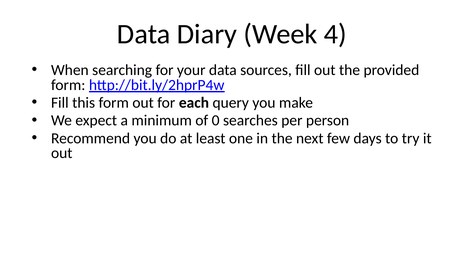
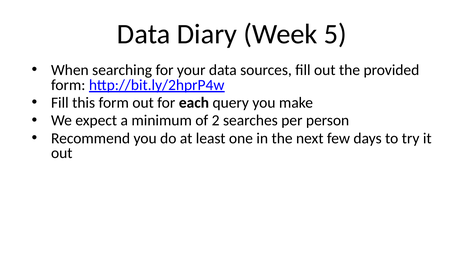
4: 4 -> 5
0: 0 -> 2
